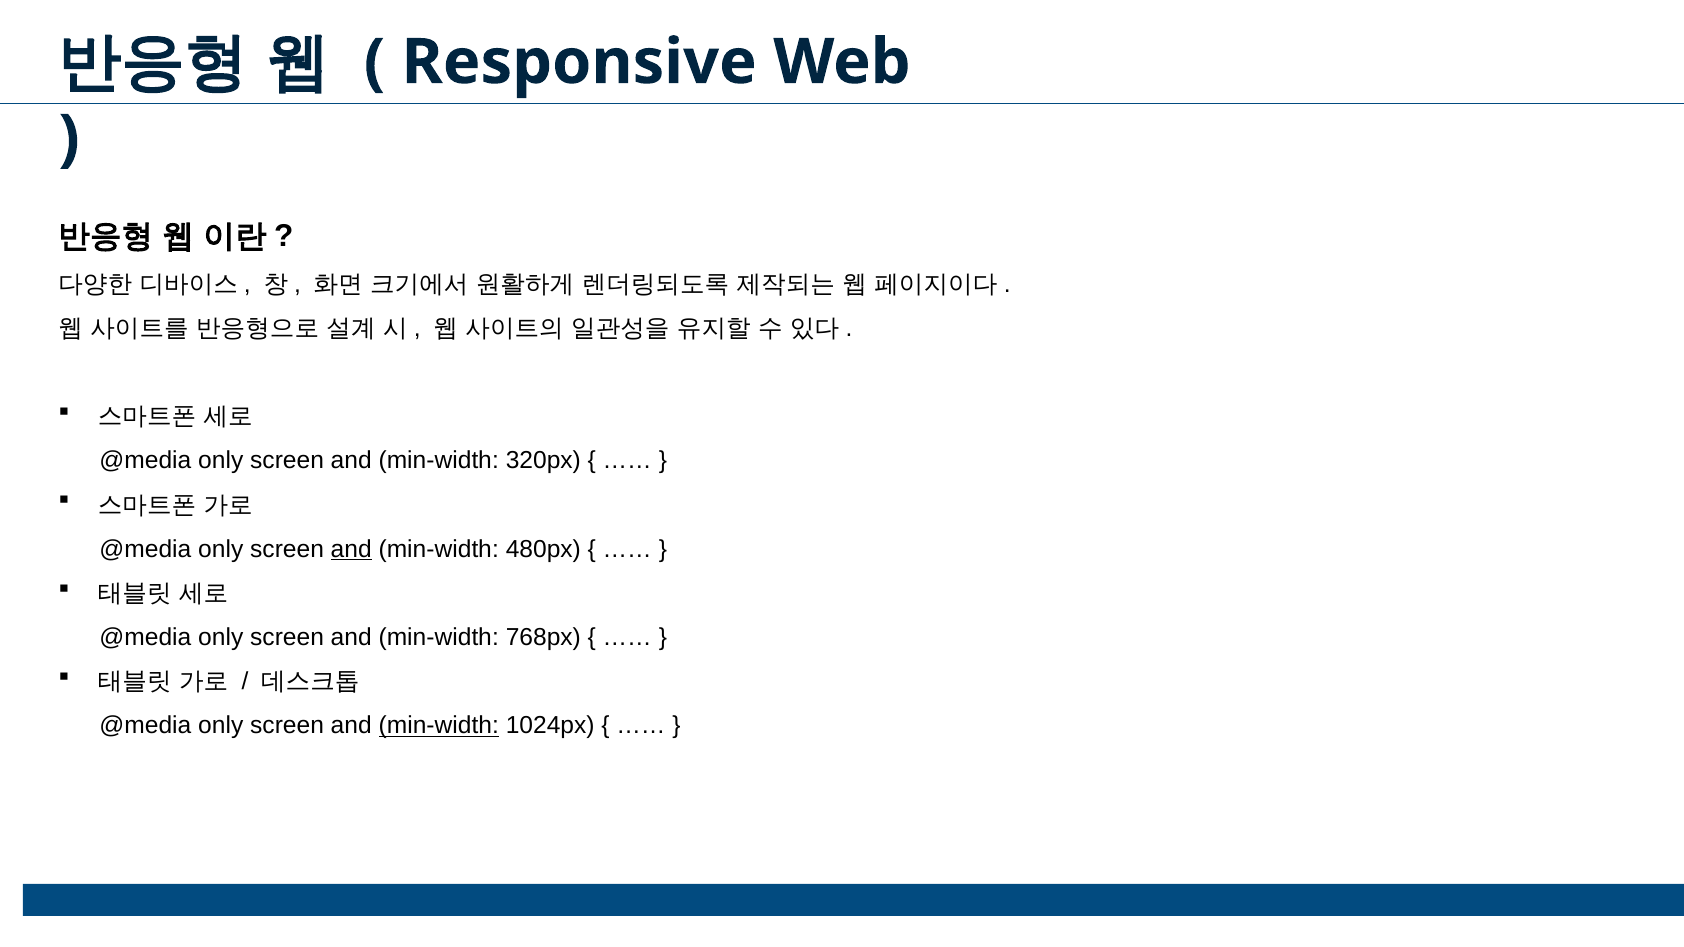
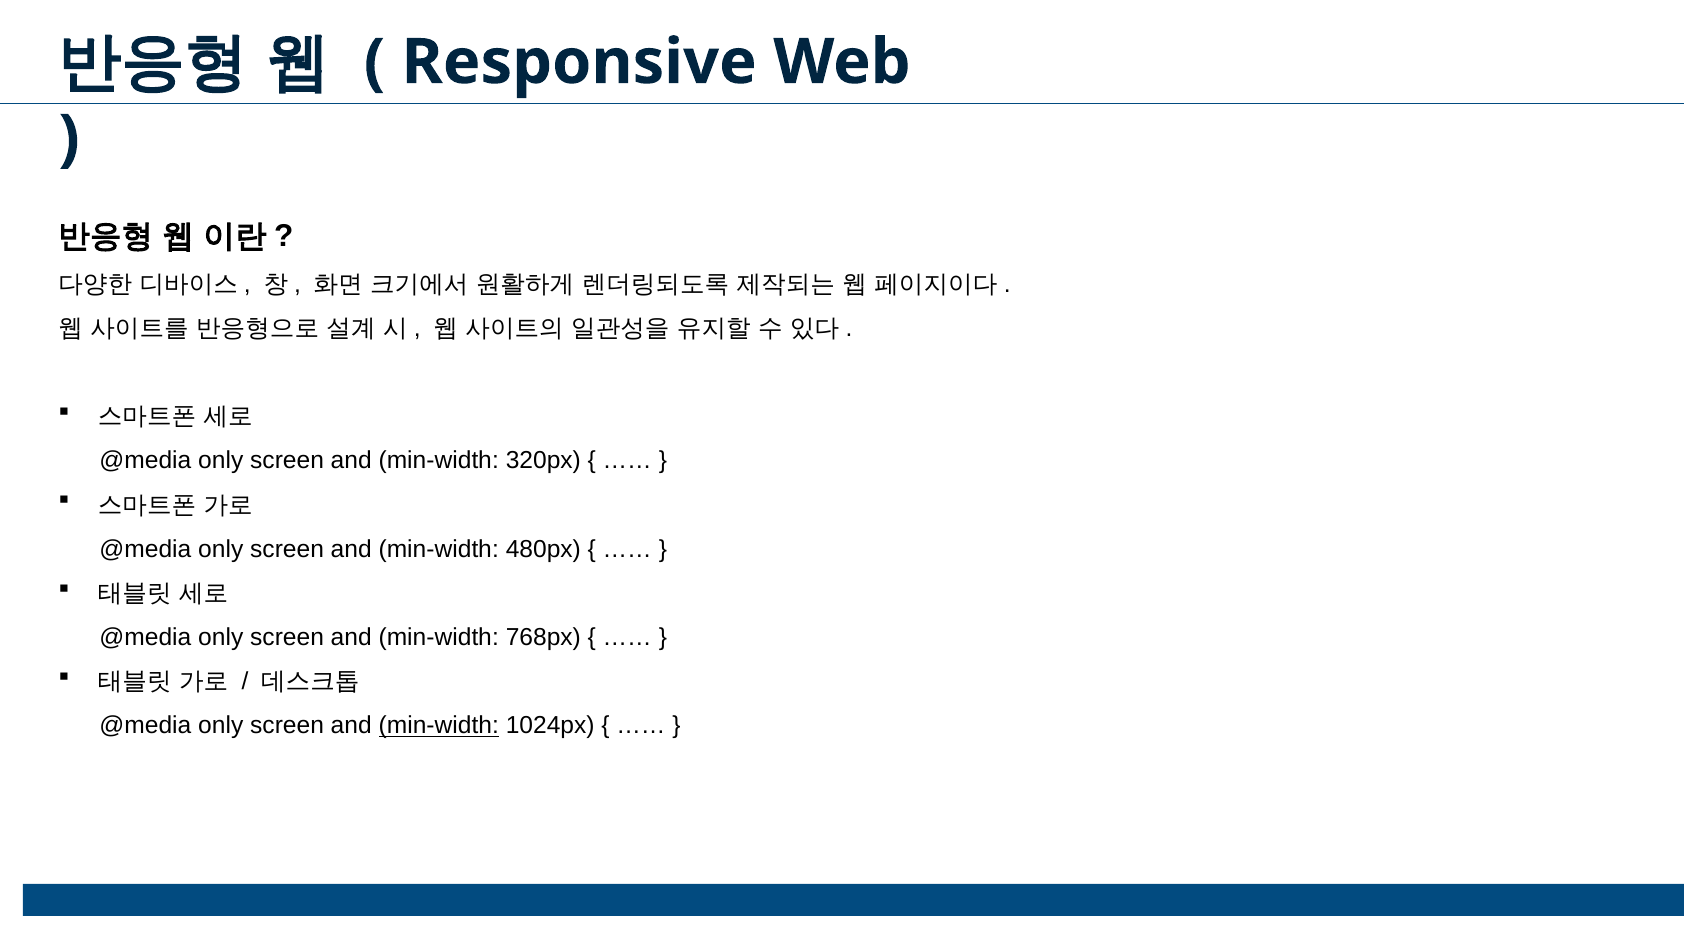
and at (351, 549) underline: present -> none
